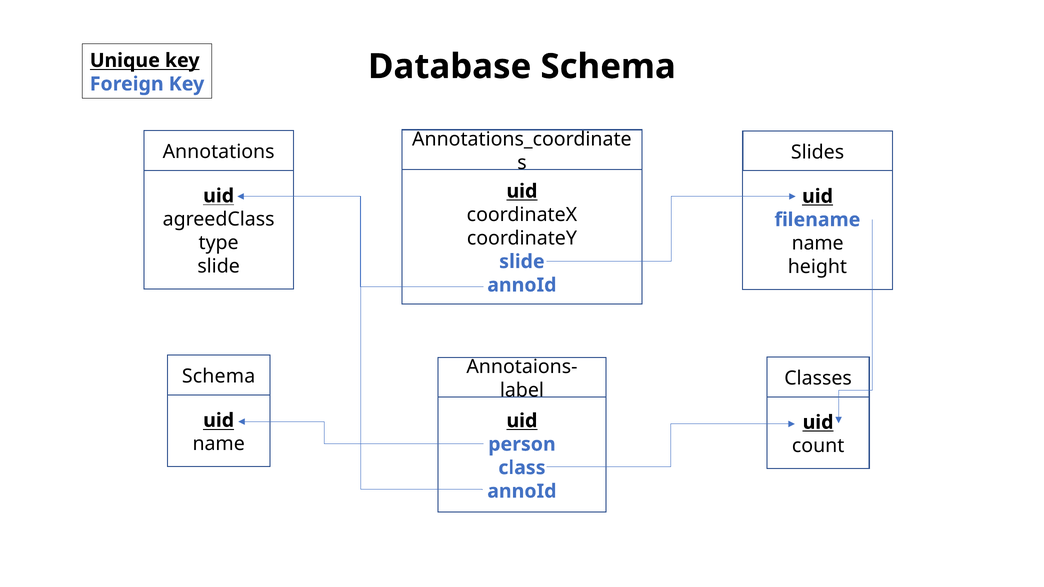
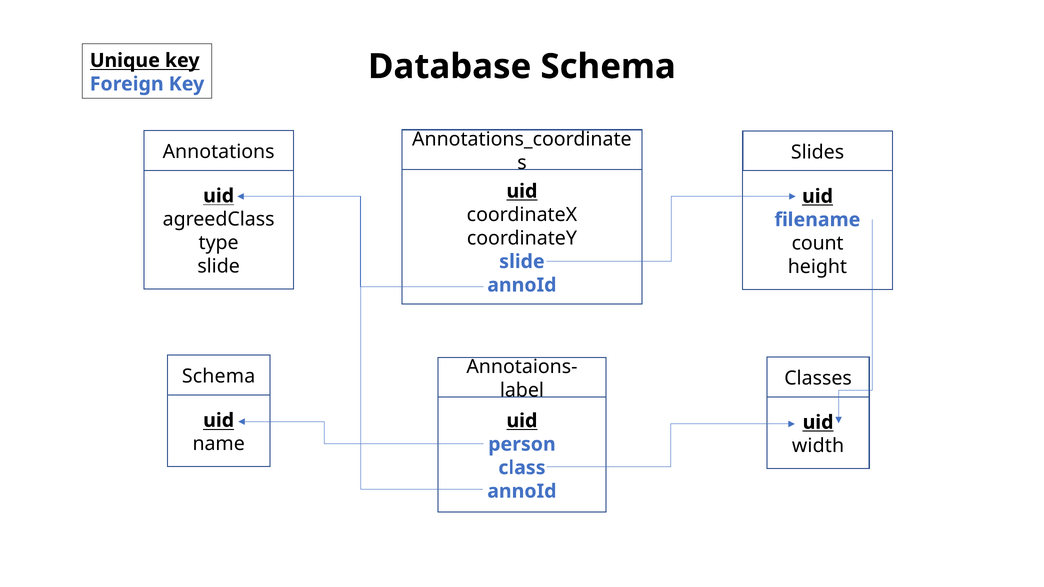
name at (818, 243): name -> count
count: count -> width
